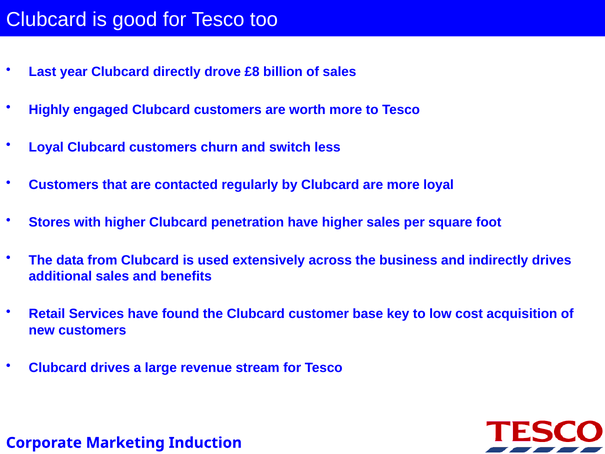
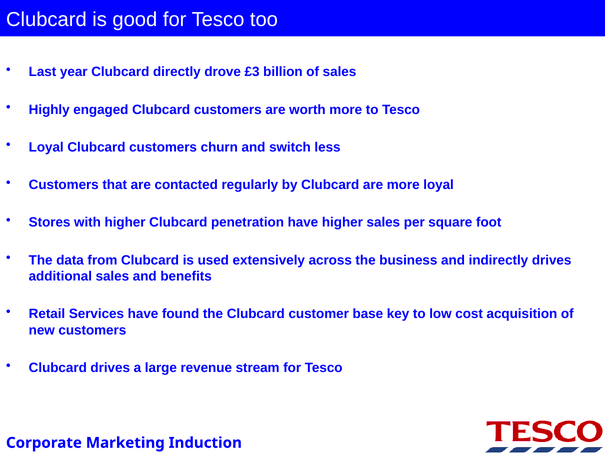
£8: £8 -> £3
